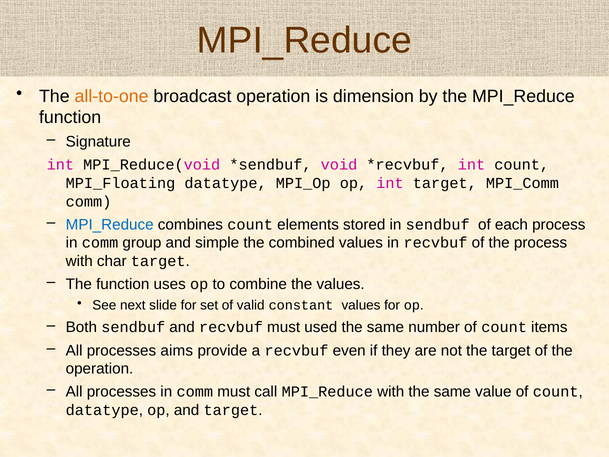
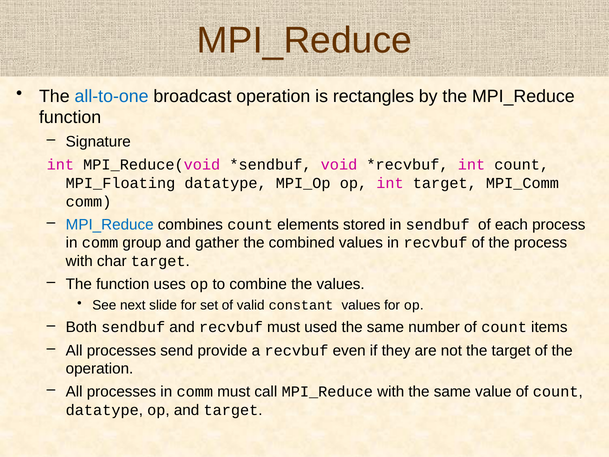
all-to-one colour: orange -> blue
dimension: dimension -> rectangles
simple: simple -> gather
aims: aims -> send
